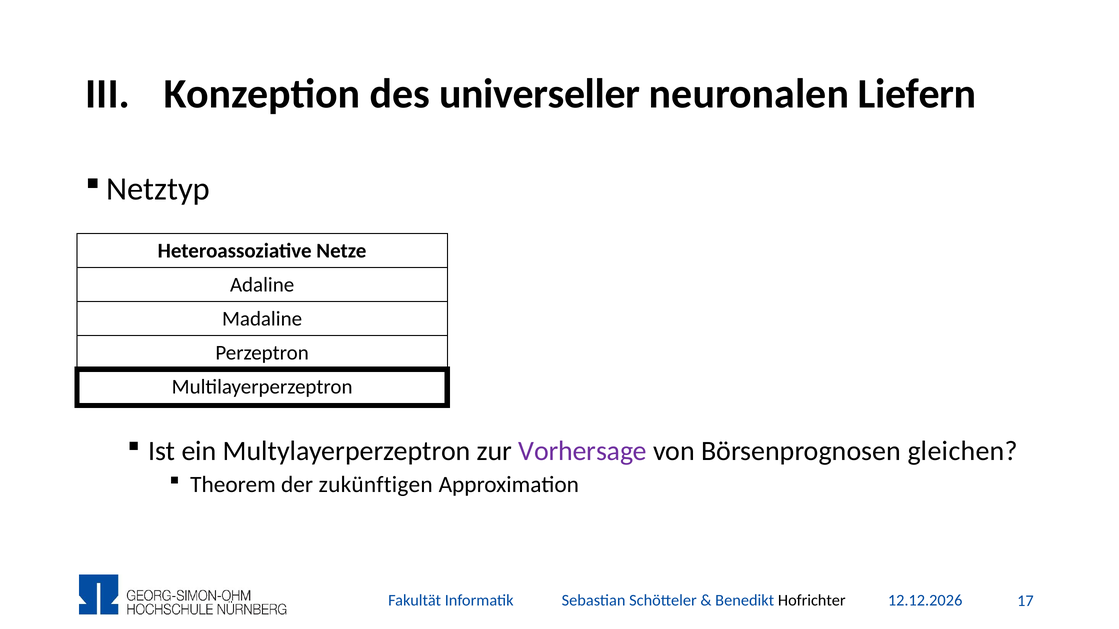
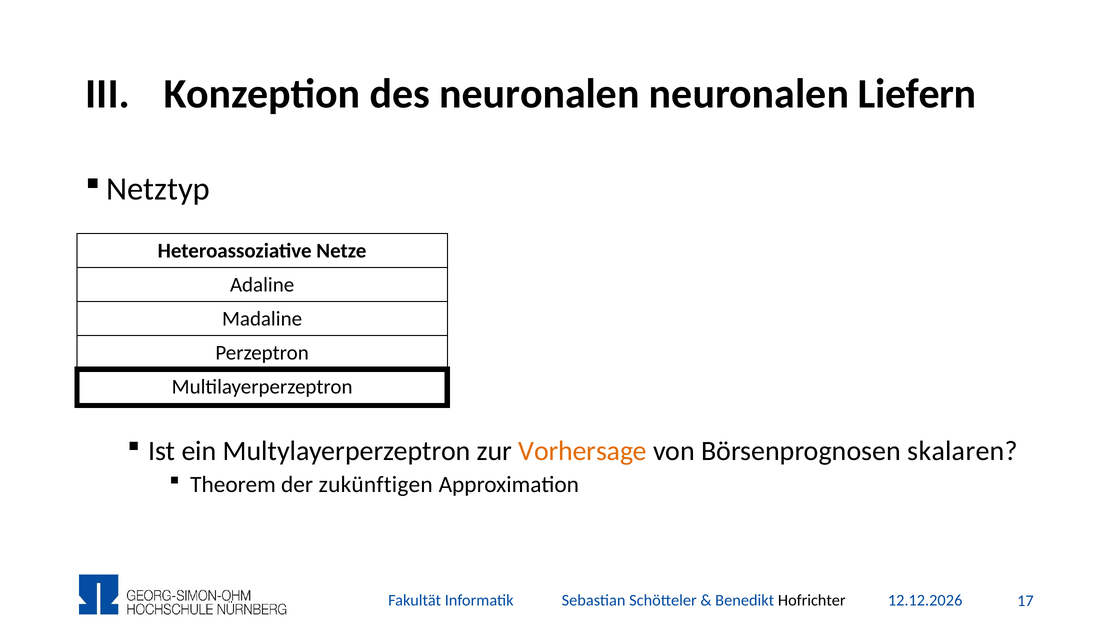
des universeller: universeller -> neuronalen
Vorhersage colour: purple -> orange
gleichen: gleichen -> skalaren
